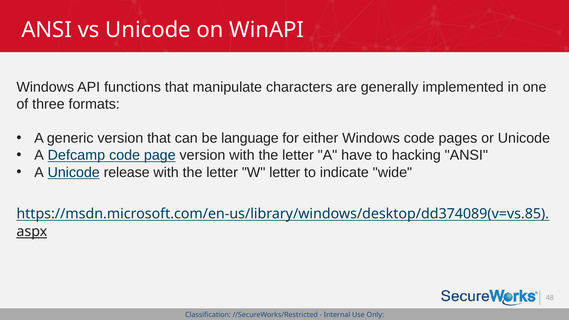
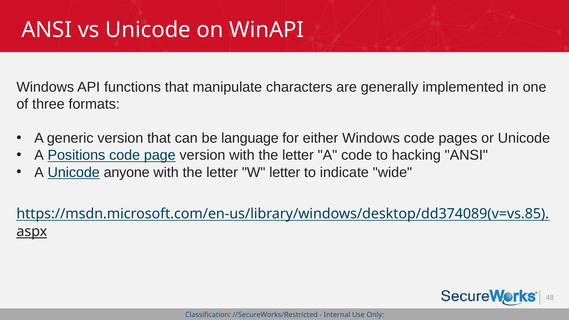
Defcamp: Defcamp -> Positions
A have: have -> code
release: release -> anyone
